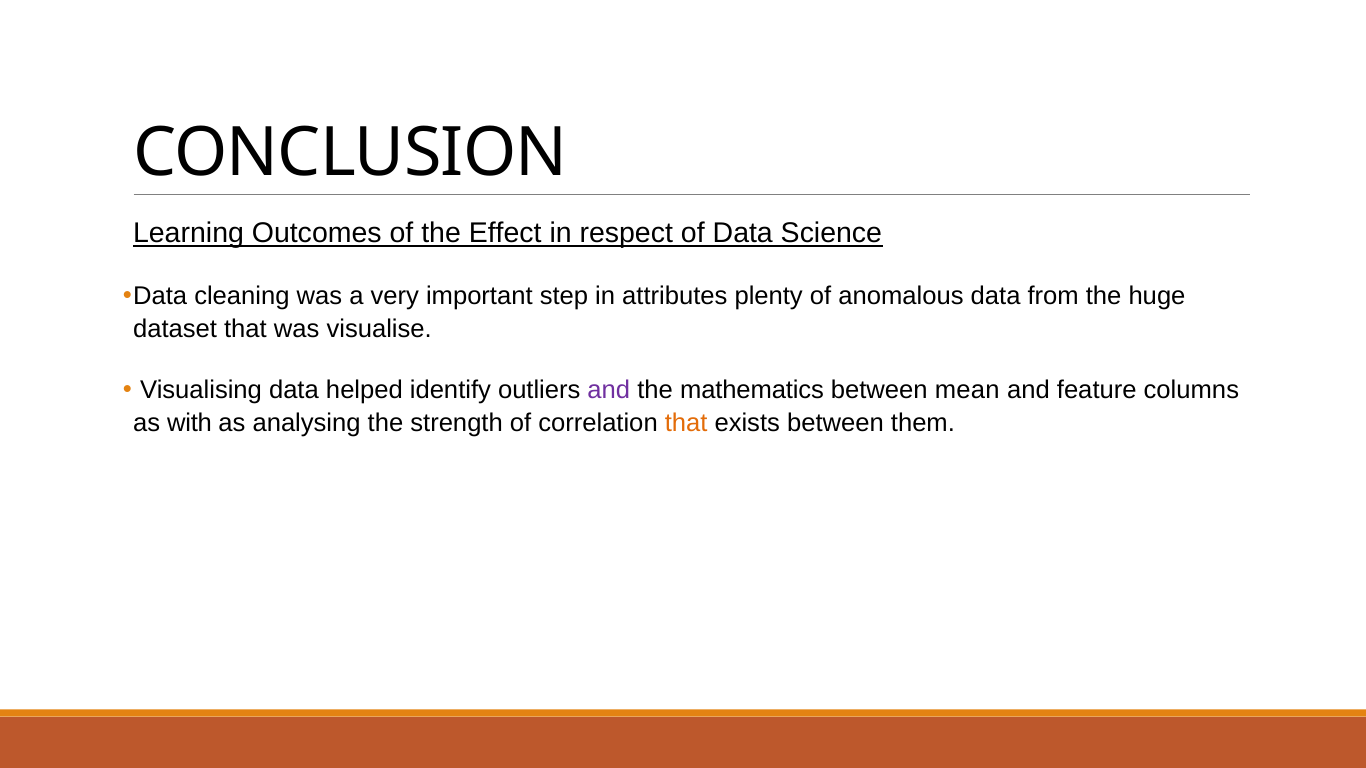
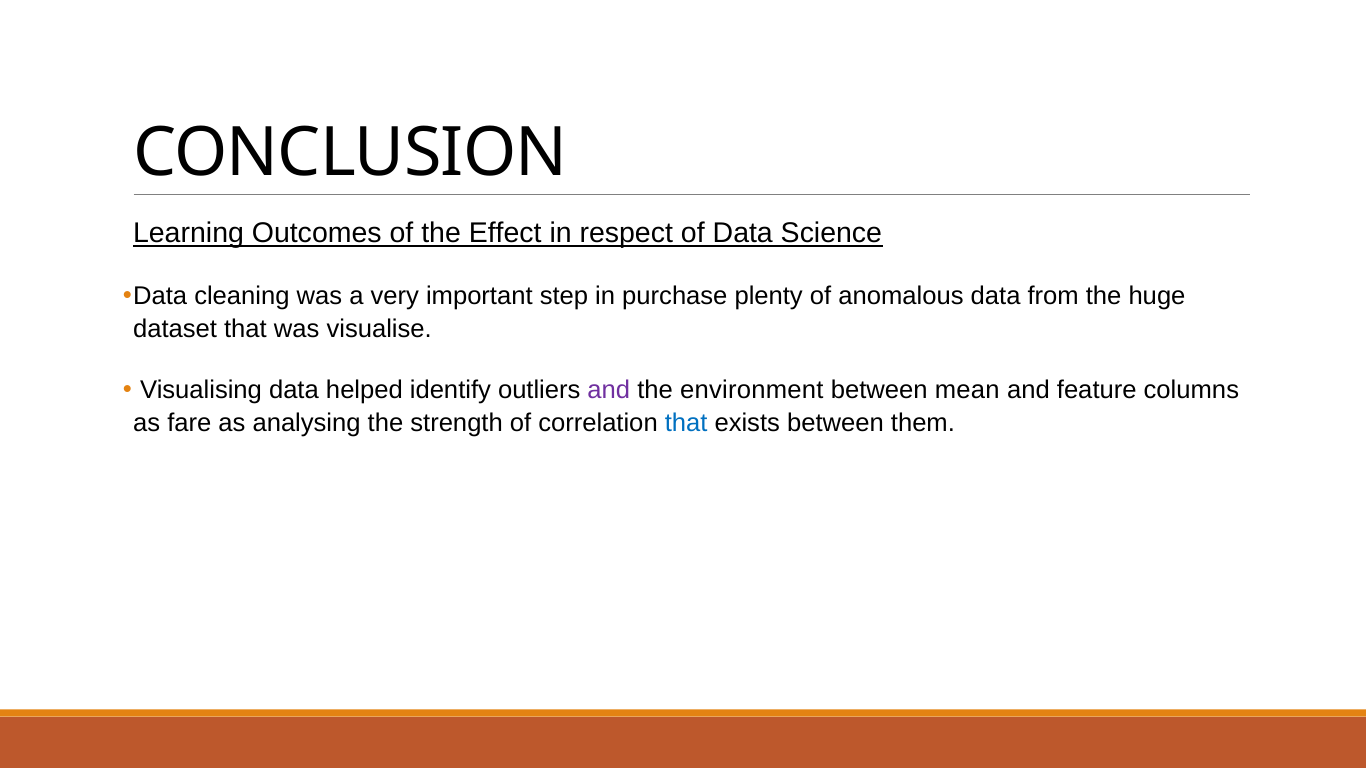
attributes: attributes -> purchase
mathematics: mathematics -> environment
with: with -> fare
that at (686, 423) colour: orange -> blue
